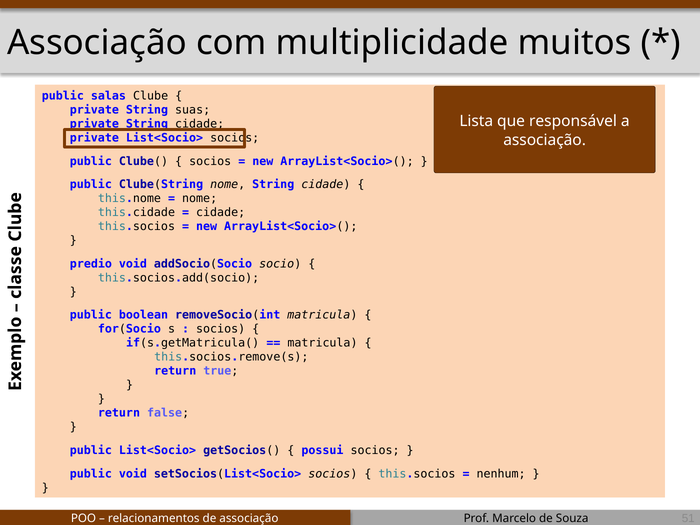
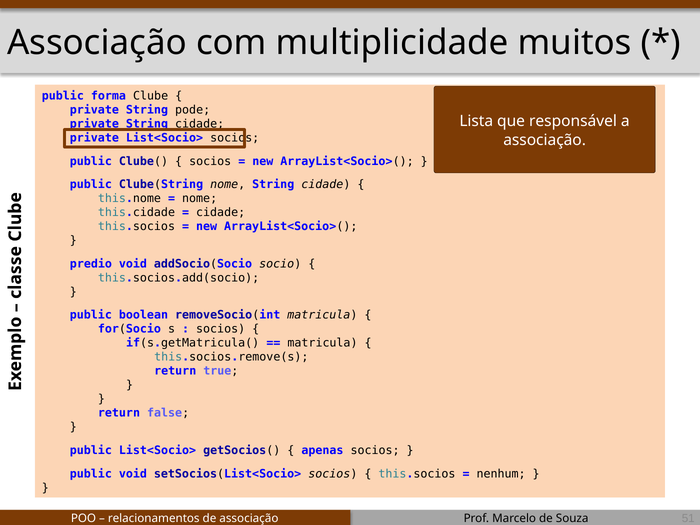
salas: salas -> forma
suas: suas -> pode
possui: possui -> apenas
